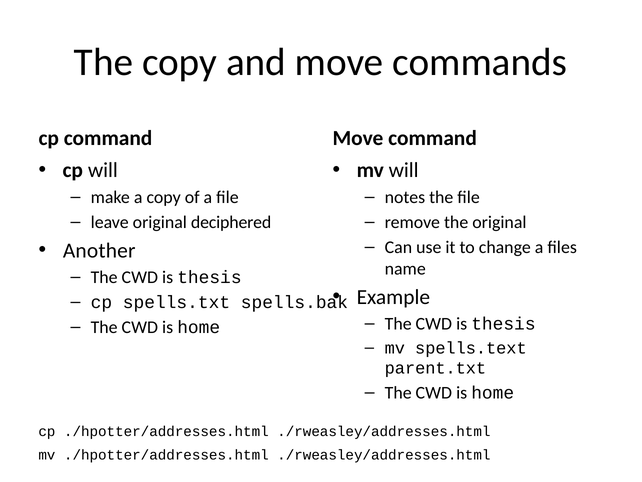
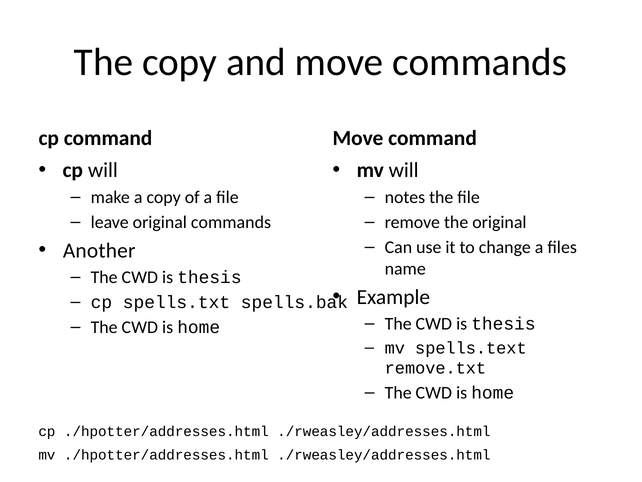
original deciphered: deciphered -> commands
parent.txt: parent.txt -> remove.txt
